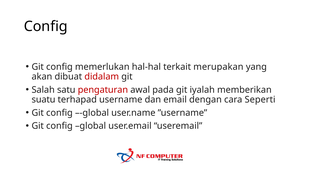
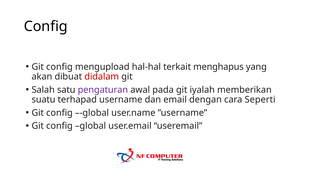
memerlukan: memerlukan -> mengupload
merupakan: merupakan -> menghapus
pengaturan colour: red -> purple
